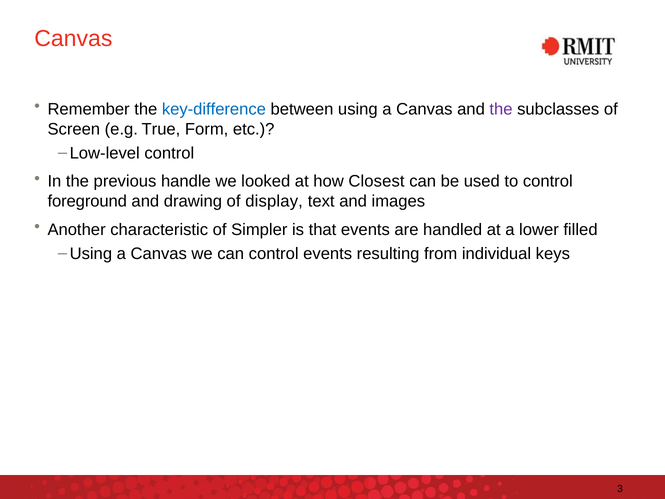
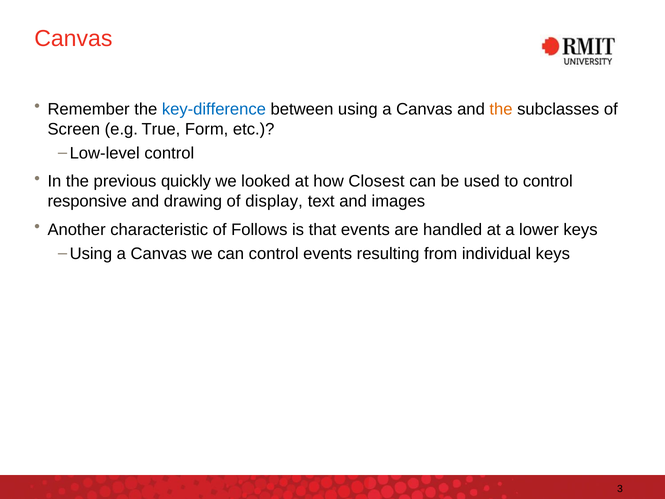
the at (501, 109) colour: purple -> orange
handle: handle -> quickly
foreground: foreground -> responsive
Simpler: Simpler -> Follows
lower filled: filled -> keys
